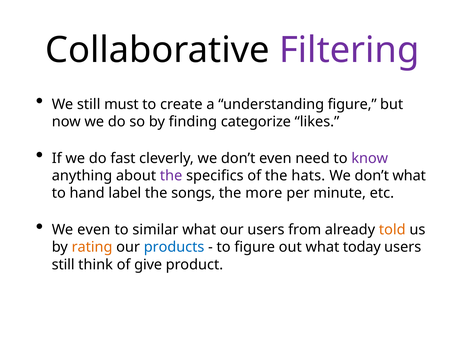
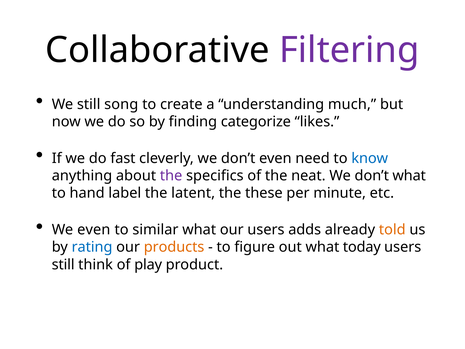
must: must -> song
understanding figure: figure -> much
know colour: purple -> blue
hats: hats -> neat
songs: songs -> latent
more: more -> these
from: from -> adds
rating colour: orange -> blue
products colour: blue -> orange
give: give -> play
